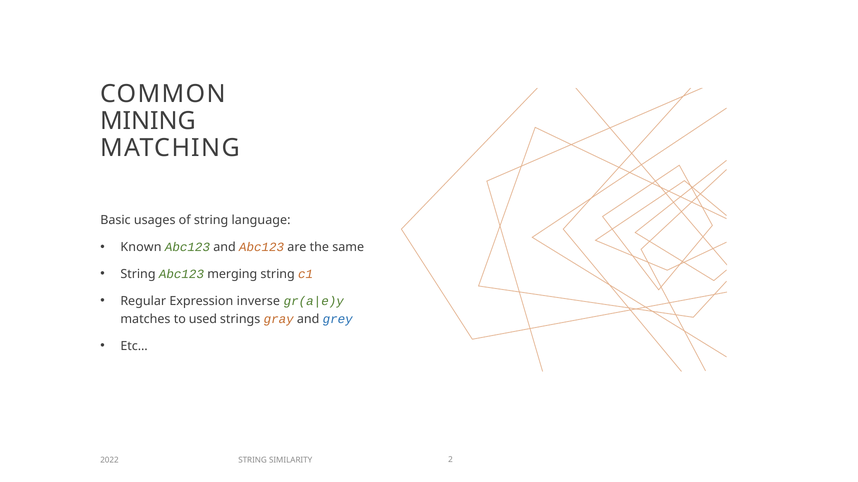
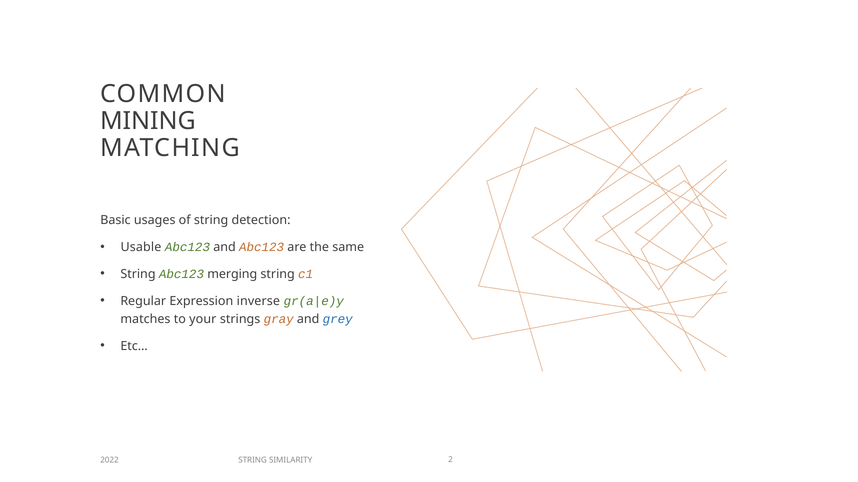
language: language -> detection
Known: Known -> Usable
used: used -> your
